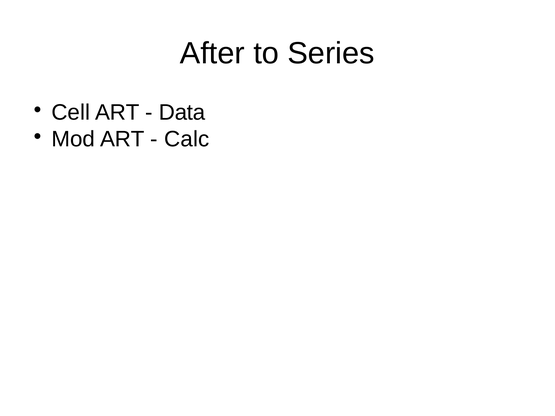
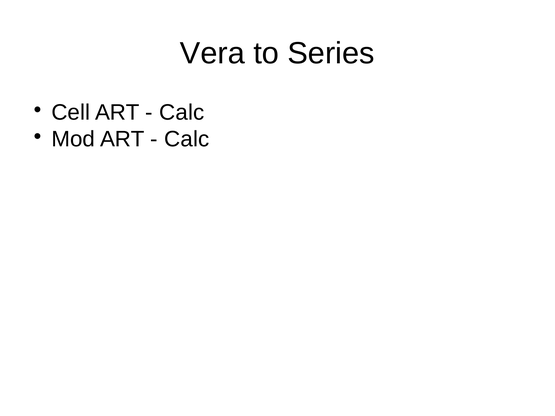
After: After -> Vera
Data at (182, 112): Data -> Calc
